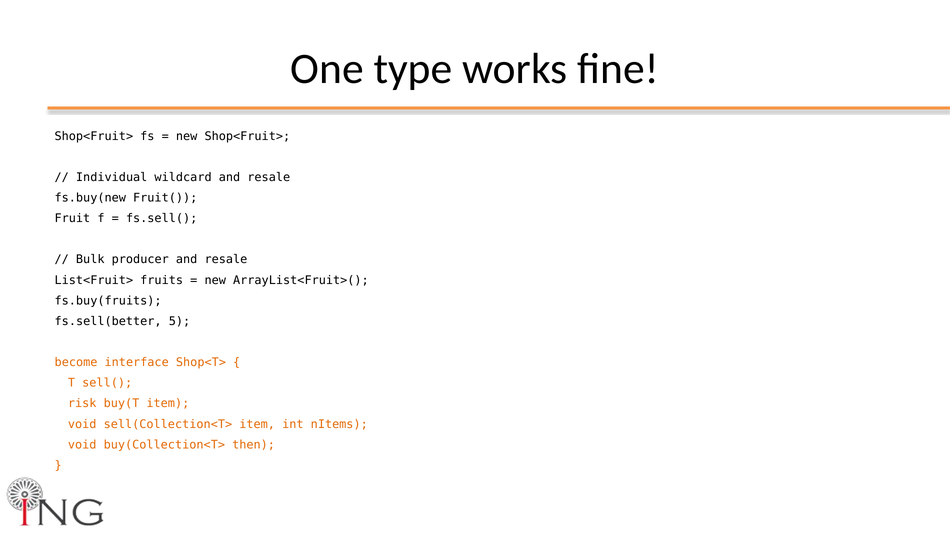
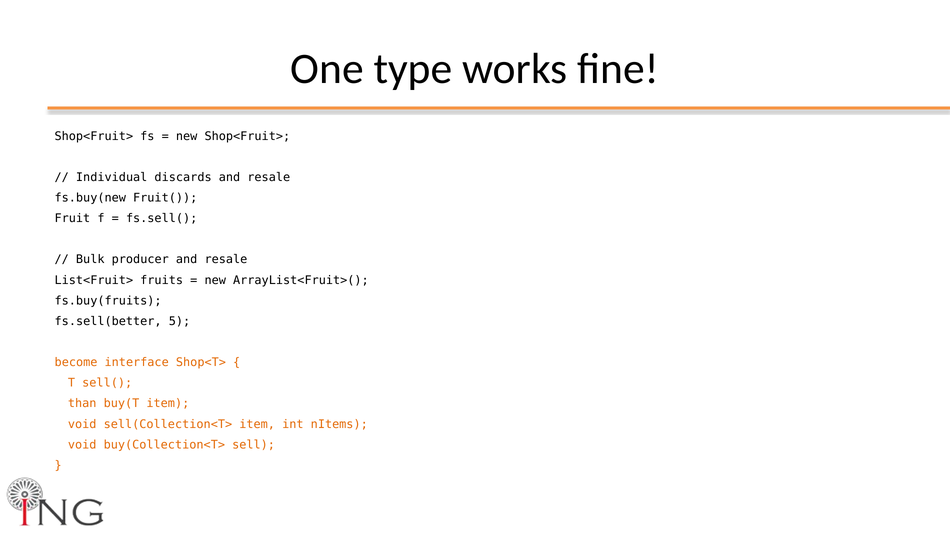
wildcard: wildcard -> discards
risk: risk -> than
then: then -> sell
